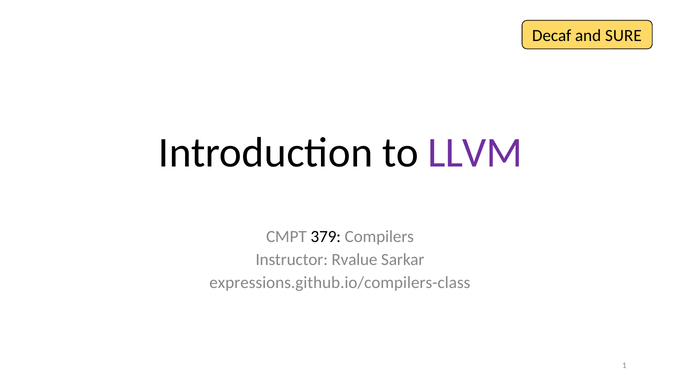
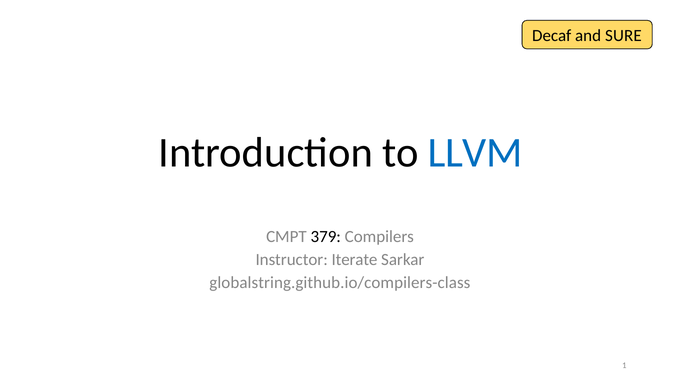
LLVM colour: purple -> blue
Rvalue: Rvalue -> Iterate
expressions.github.io/compilers-class: expressions.github.io/compilers-class -> globalstring.github.io/compilers-class
